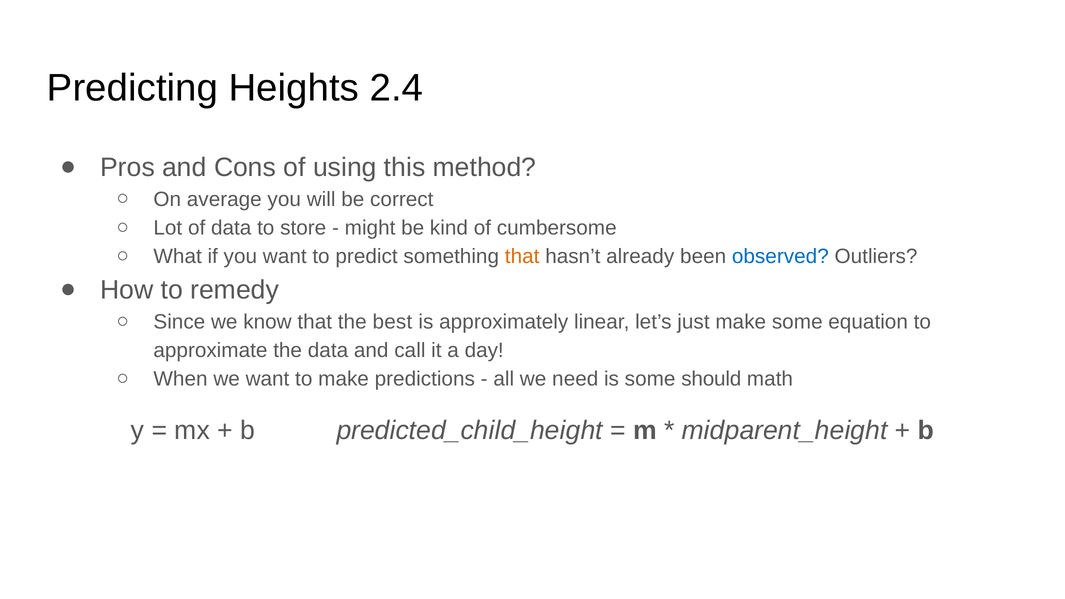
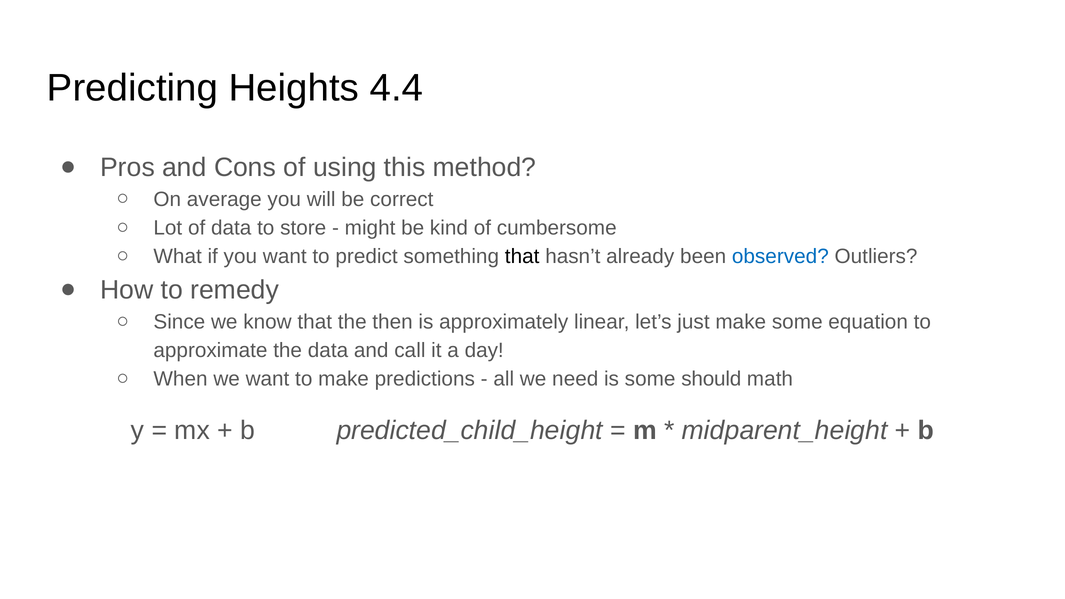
2.4: 2.4 -> 4.4
that at (522, 257) colour: orange -> black
best: best -> then
